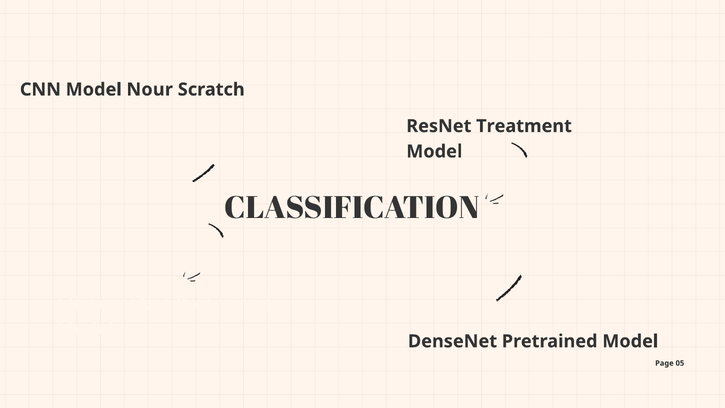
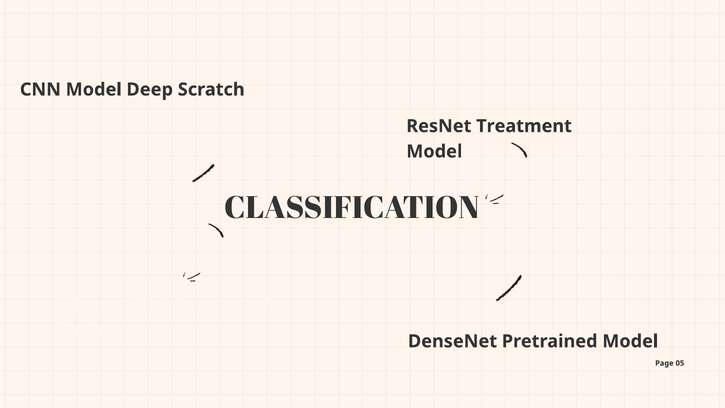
Nour: Nour -> Deep
